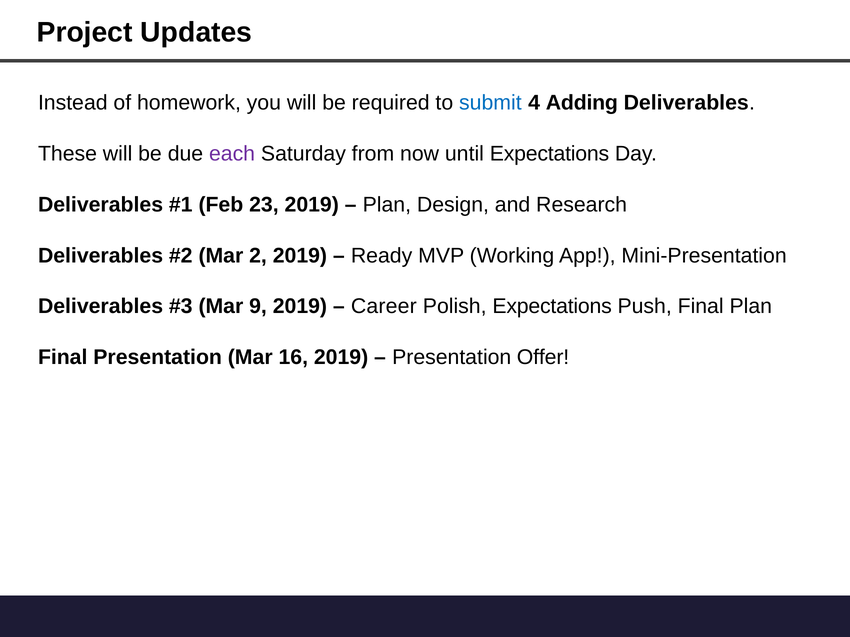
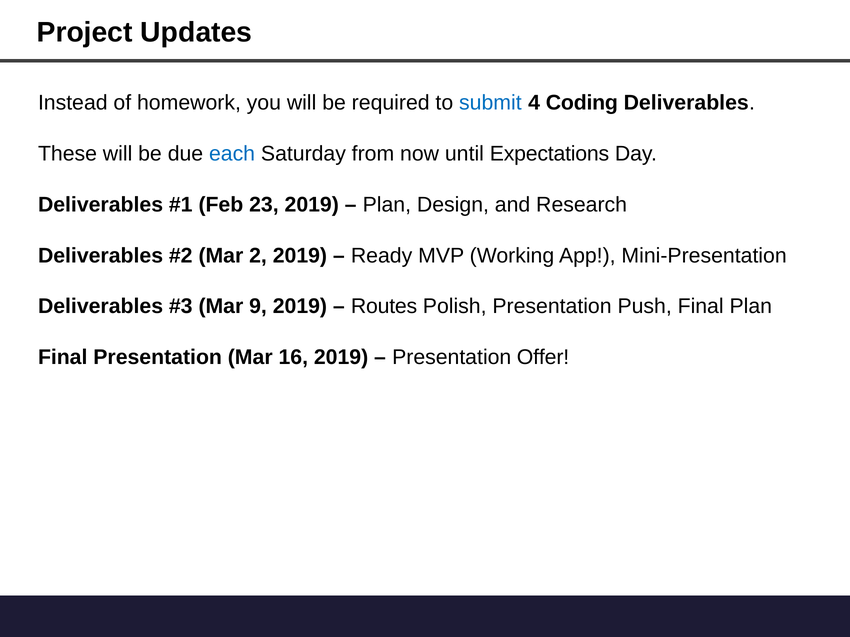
Adding: Adding -> Coding
each colour: purple -> blue
Career: Career -> Routes
Polish Expectations: Expectations -> Presentation
